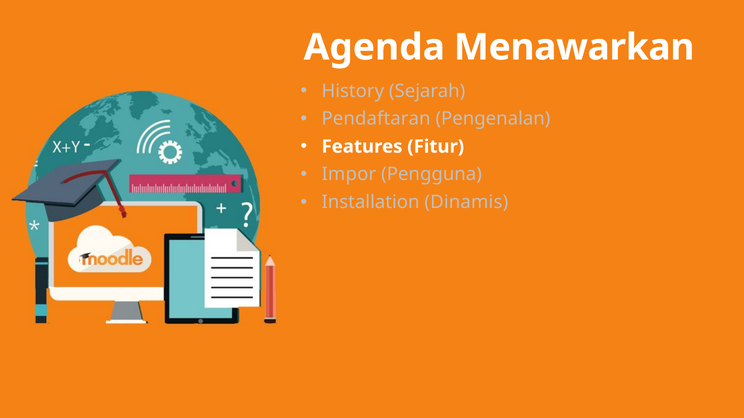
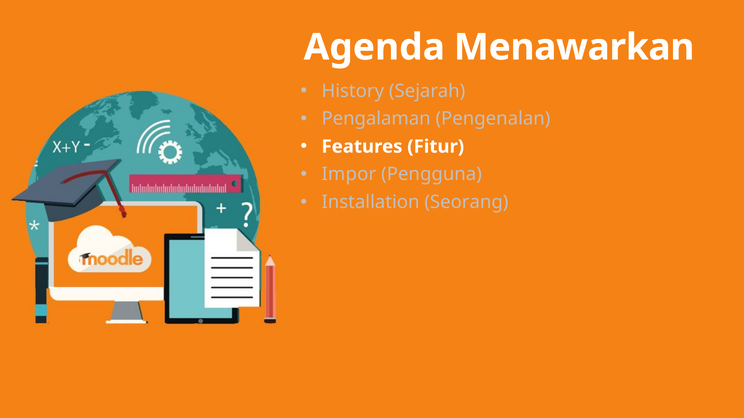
Pendaftaran: Pendaftaran -> Pengalaman
Dinamis: Dinamis -> Seorang
